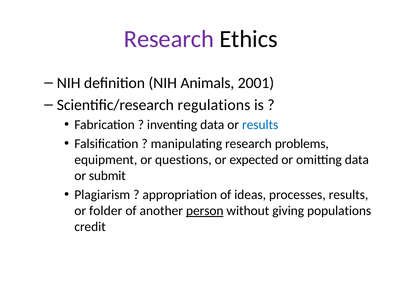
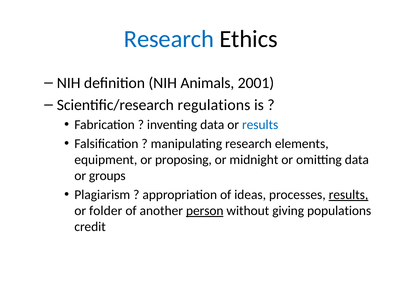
Research at (169, 39) colour: purple -> blue
problems: problems -> elements
questions: questions -> proposing
expected: expected -> midnight
submit: submit -> groups
results at (349, 194) underline: none -> present
